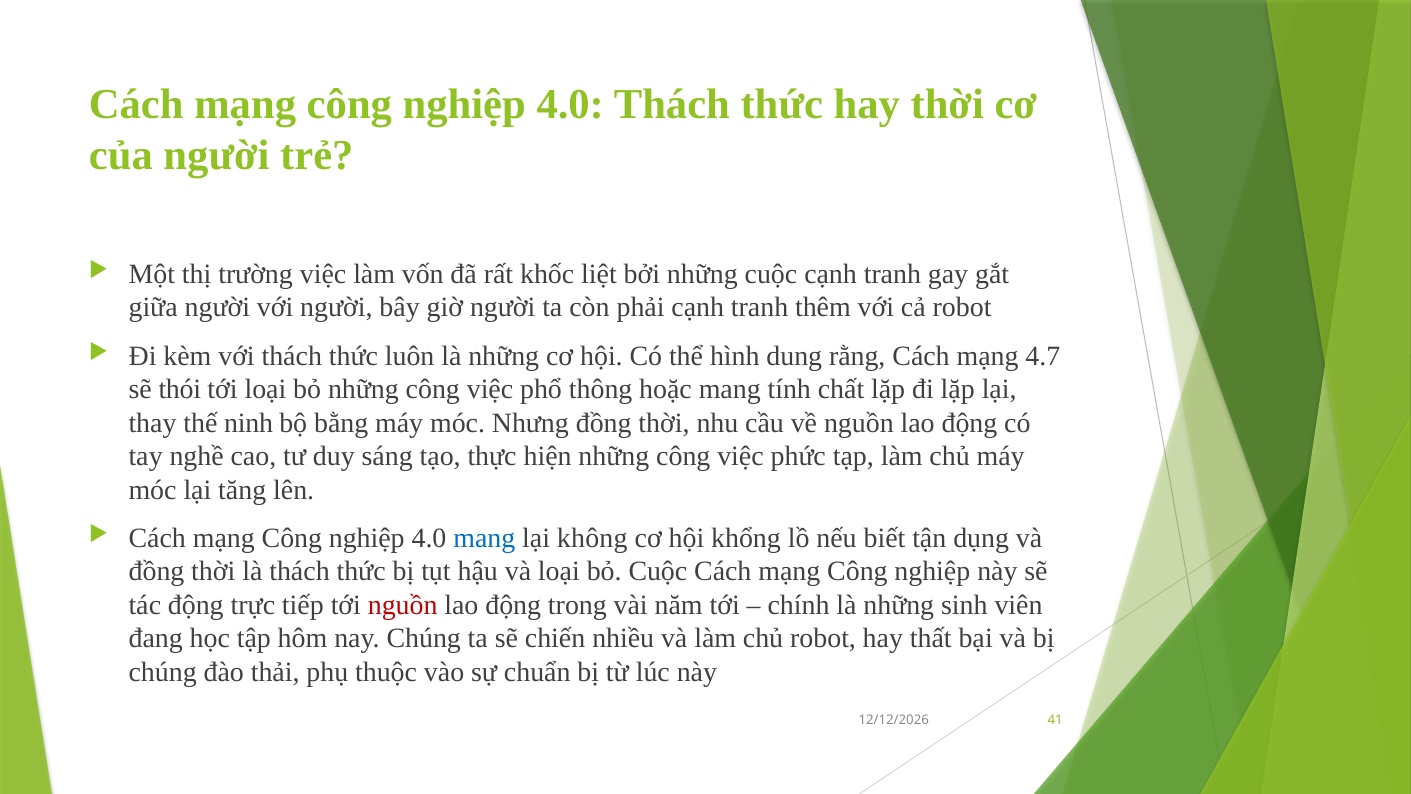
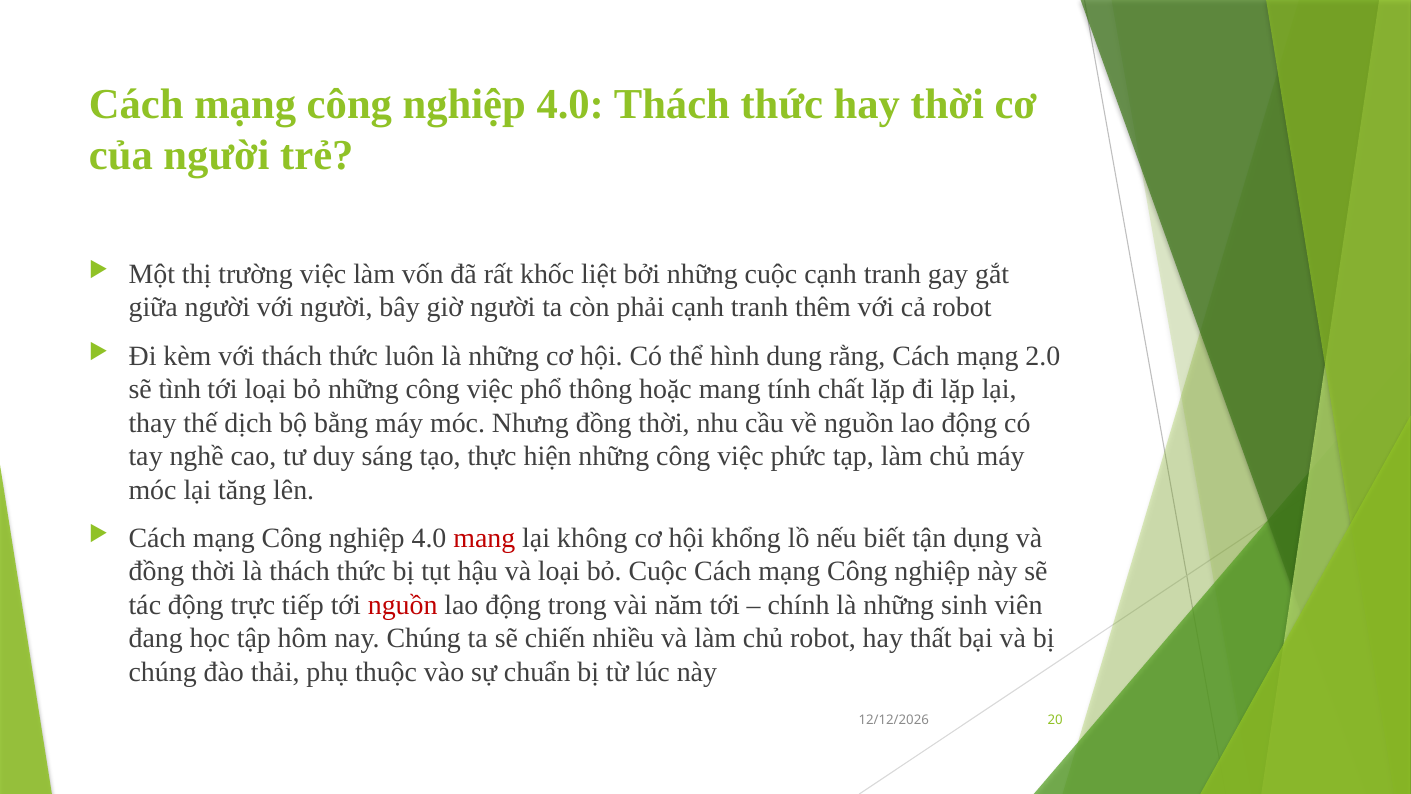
4.7: 4.7 -> 2.0
thói: thói -> tình
ninh: ninh -> dịch
mang at (484, 538) colour: blue -> red
41: 41 -> 20
